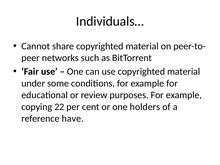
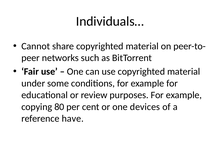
22: 22 -> 80
holders: holders -> devices
